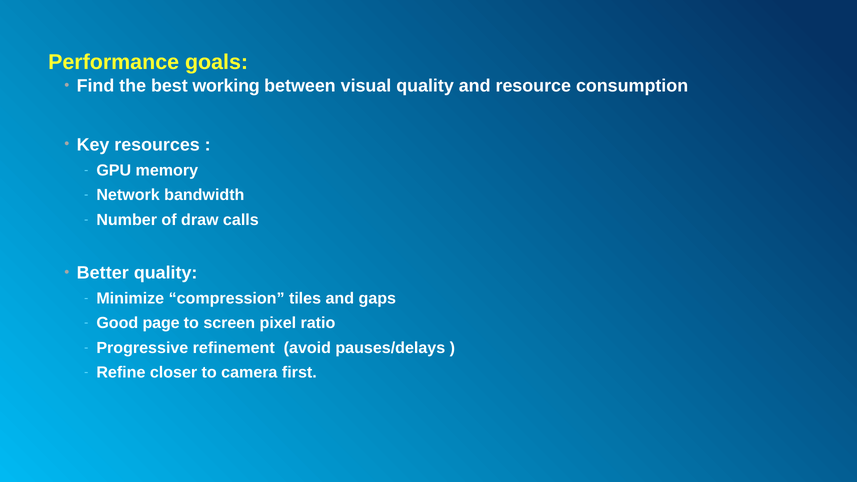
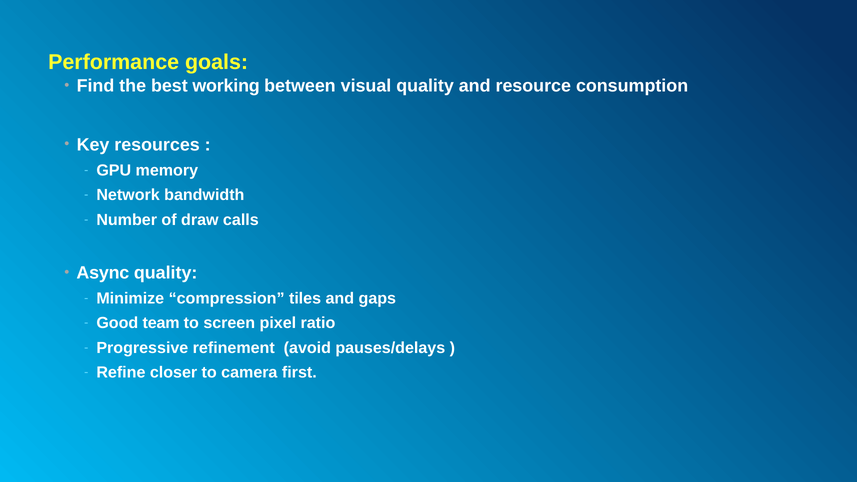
Better: Better -> Async
page: page -> team
